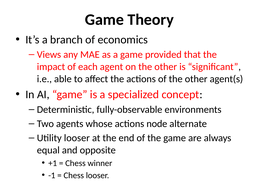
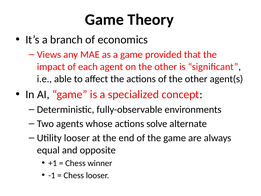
node: node -> solve
